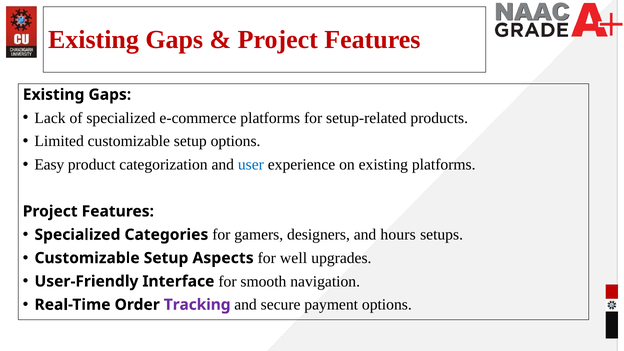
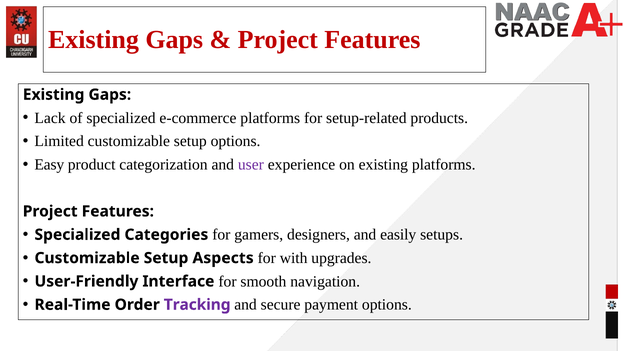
user colour: blue -> purple
hours: hours -> easily
well: well -> with
